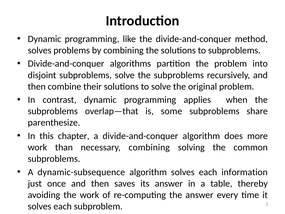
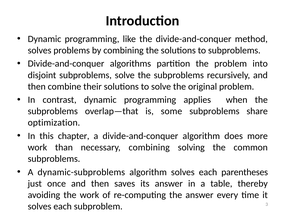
parenthesize: parenthesize -> optimization
dynamic-subsequence: dynamic-subsequence -> dynamic-subproblems
information: information -> parentheses
